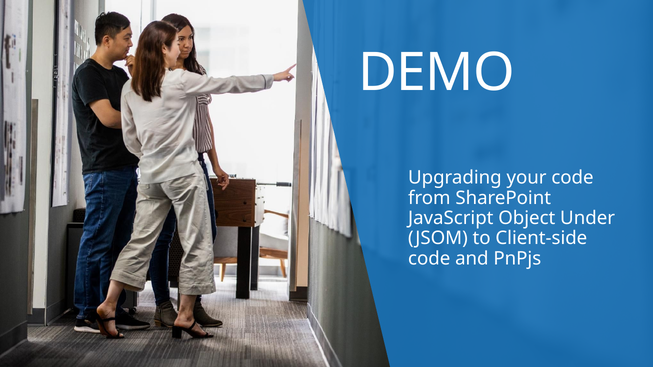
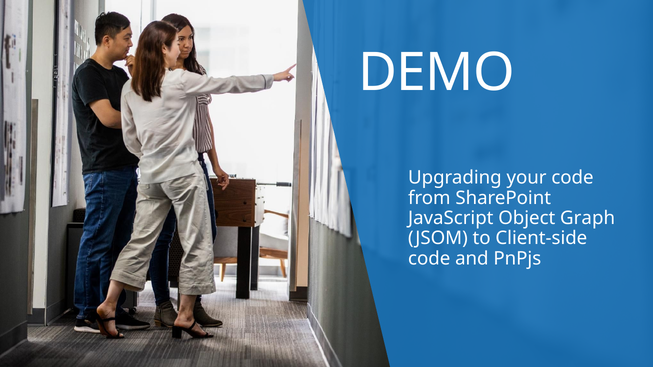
Under: Under -> Graph
